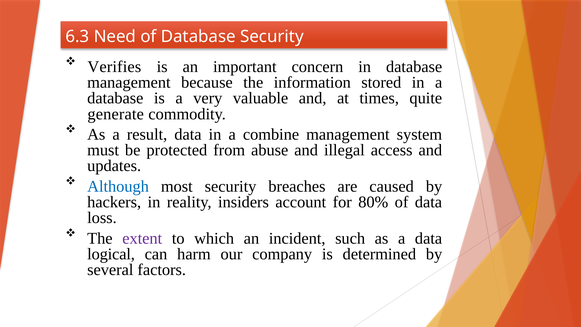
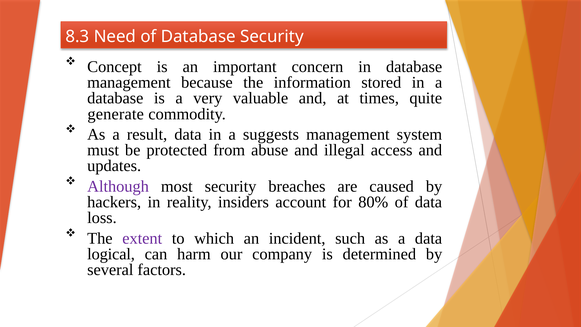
6.3: 6.3 -> 8.3
Verifies: Verifies -> Concept
combine: combine -> suggests
Although colour: blue -> purple
